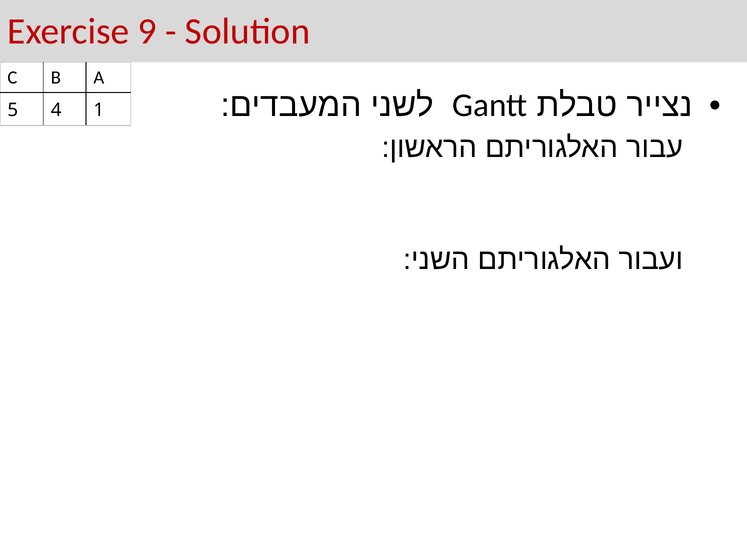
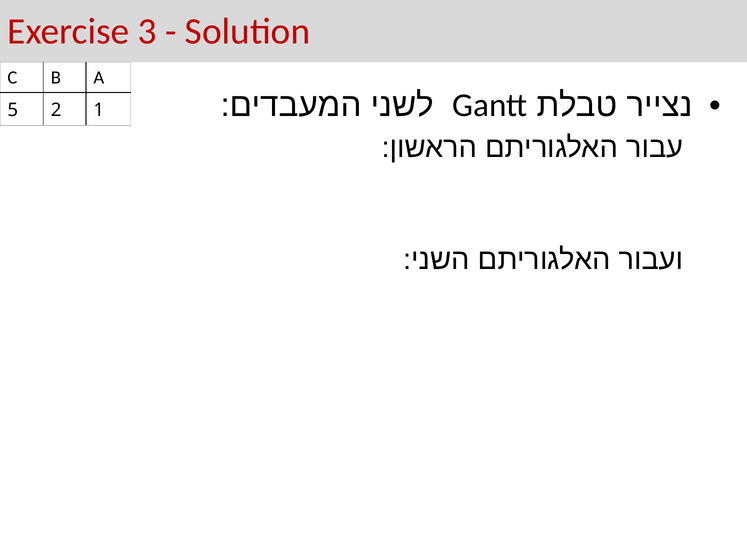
9: 9 -> 3
4: 4 -> 2
